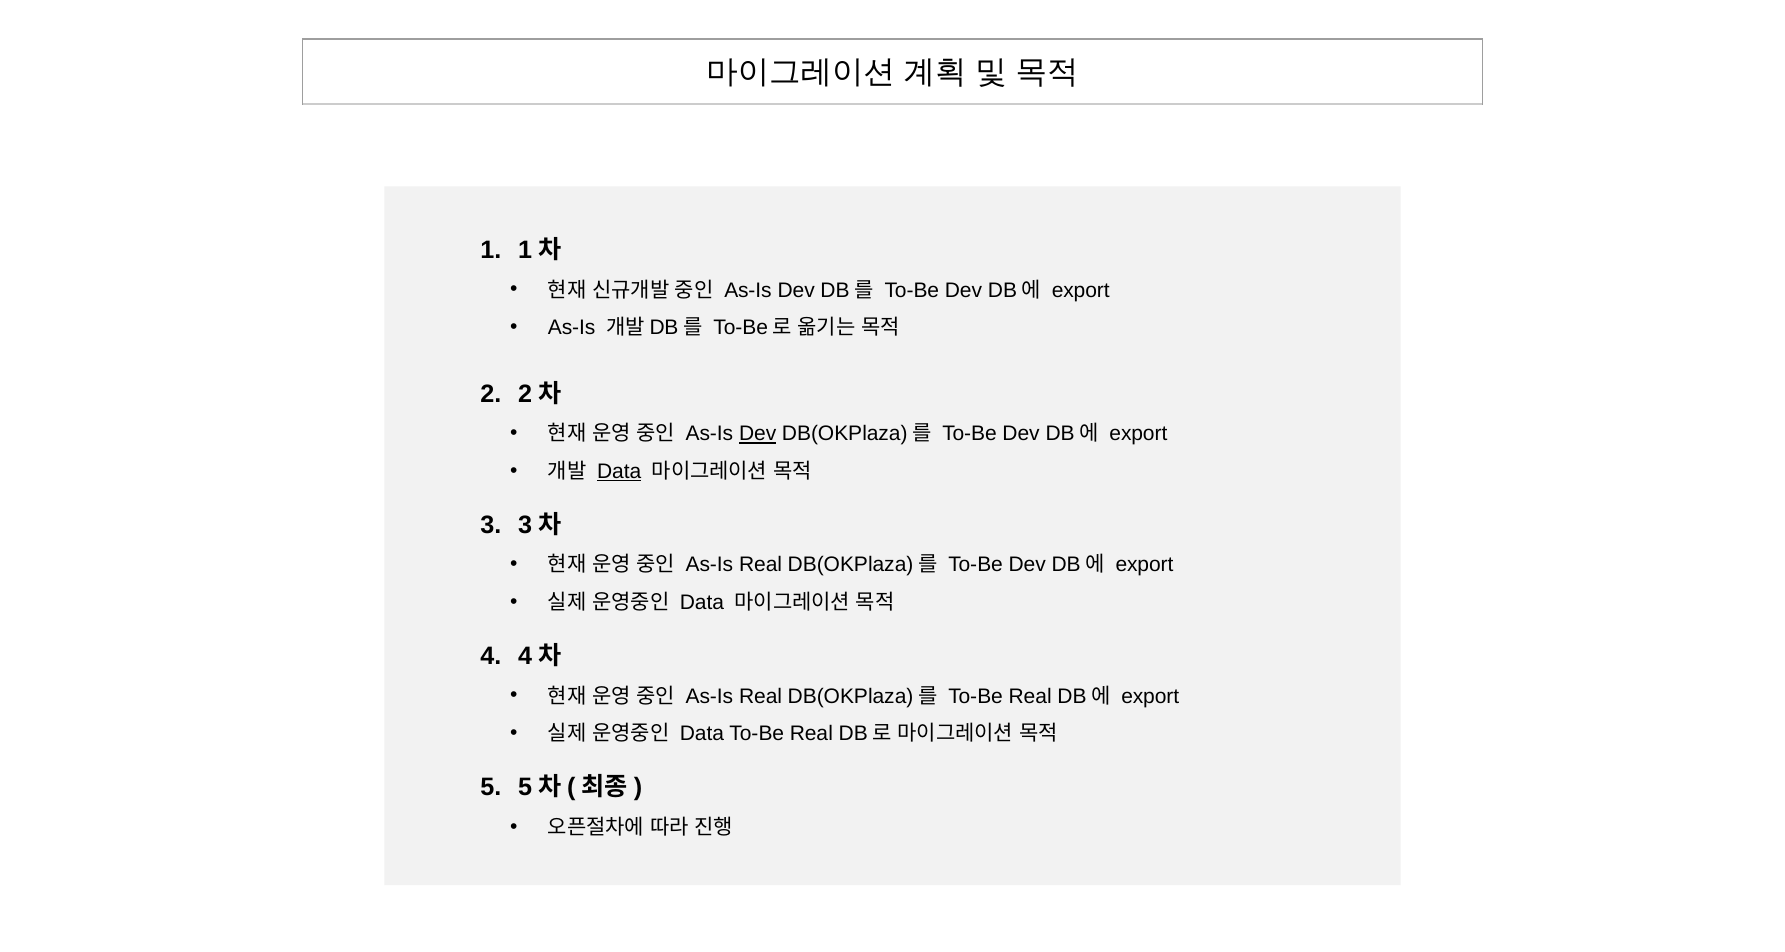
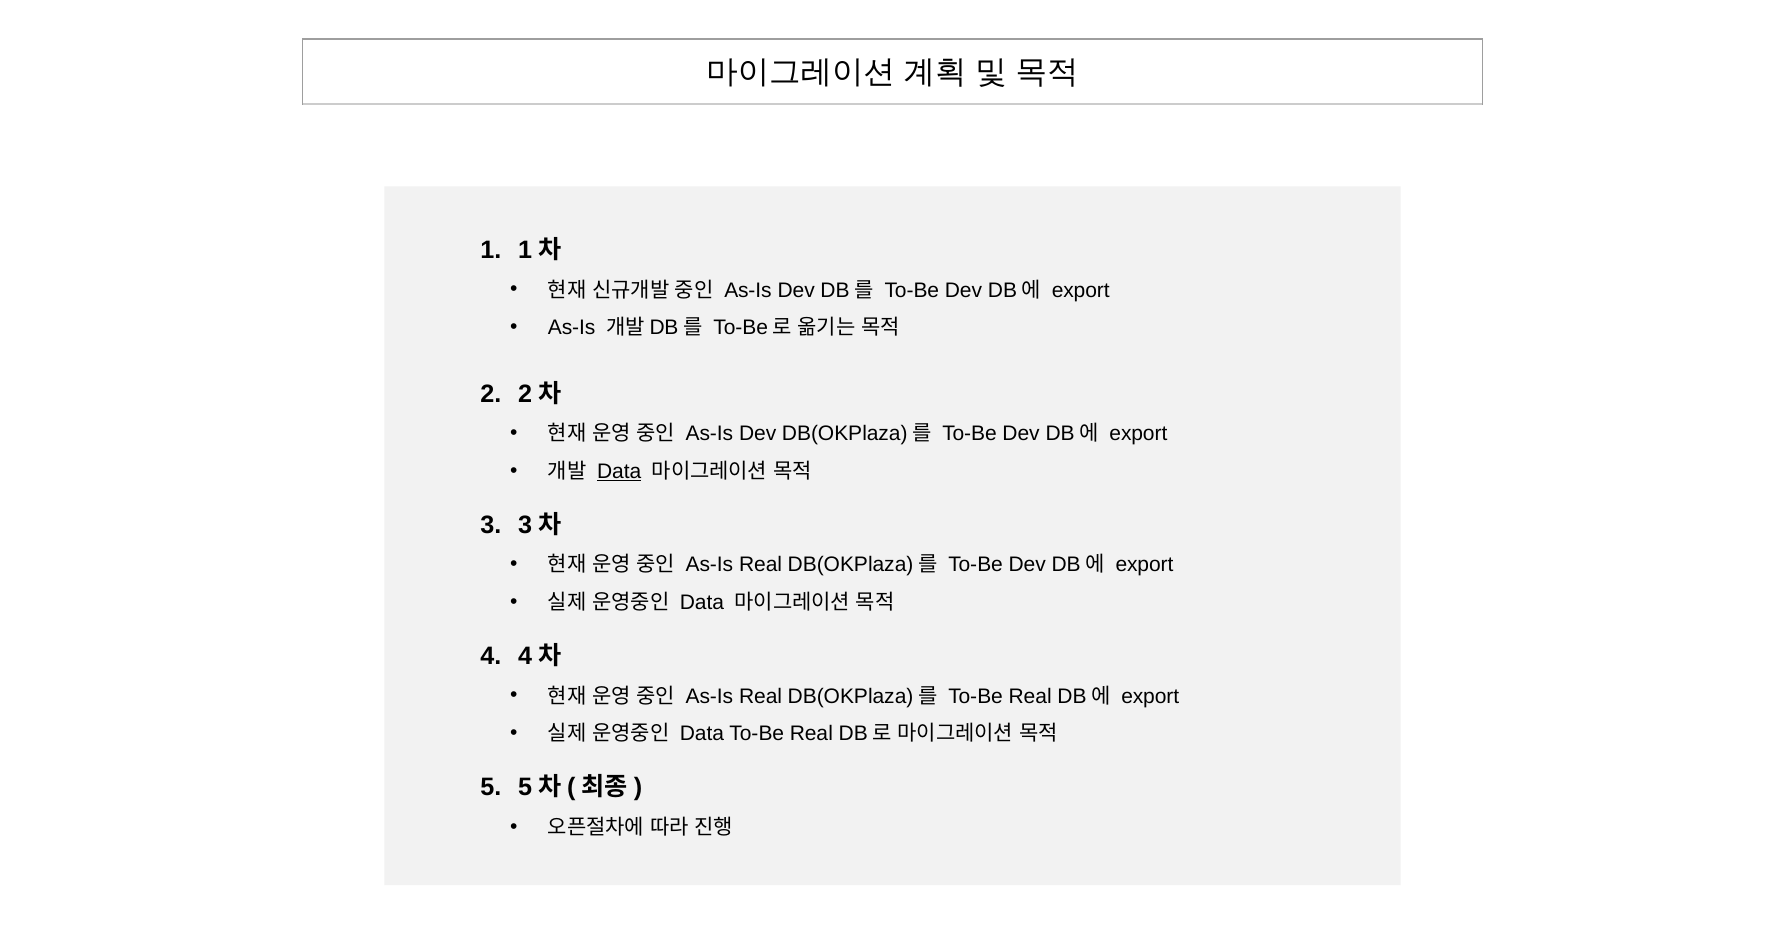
Dev at (758, 434) underline: present -> none
